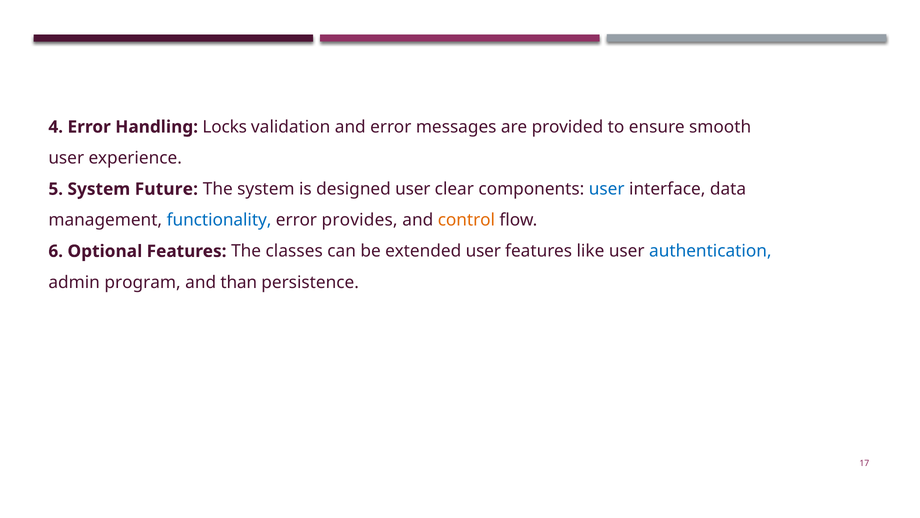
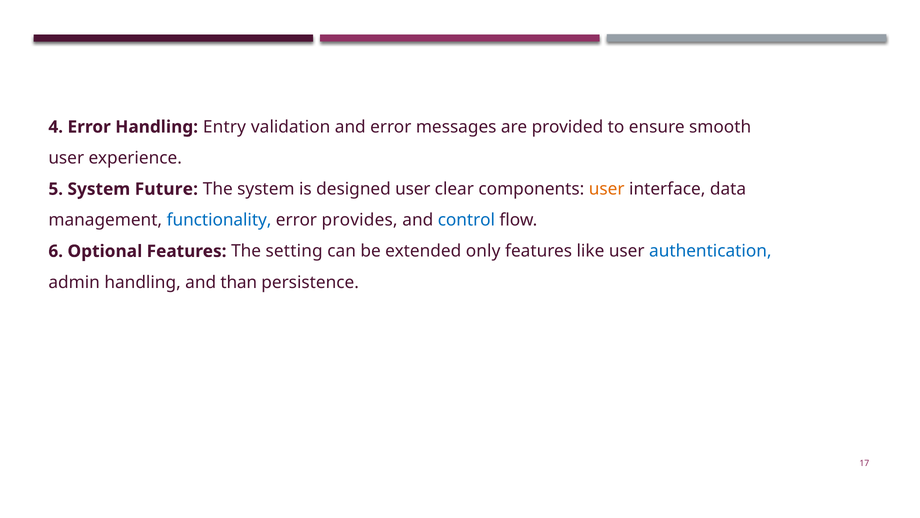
Locks: Locks -> Entry
user at (607, 189) colour: blue -> orange
control colour: orange -> blue
classes: classes -> setting
extended user: user -> only
admin program: program -> handling
